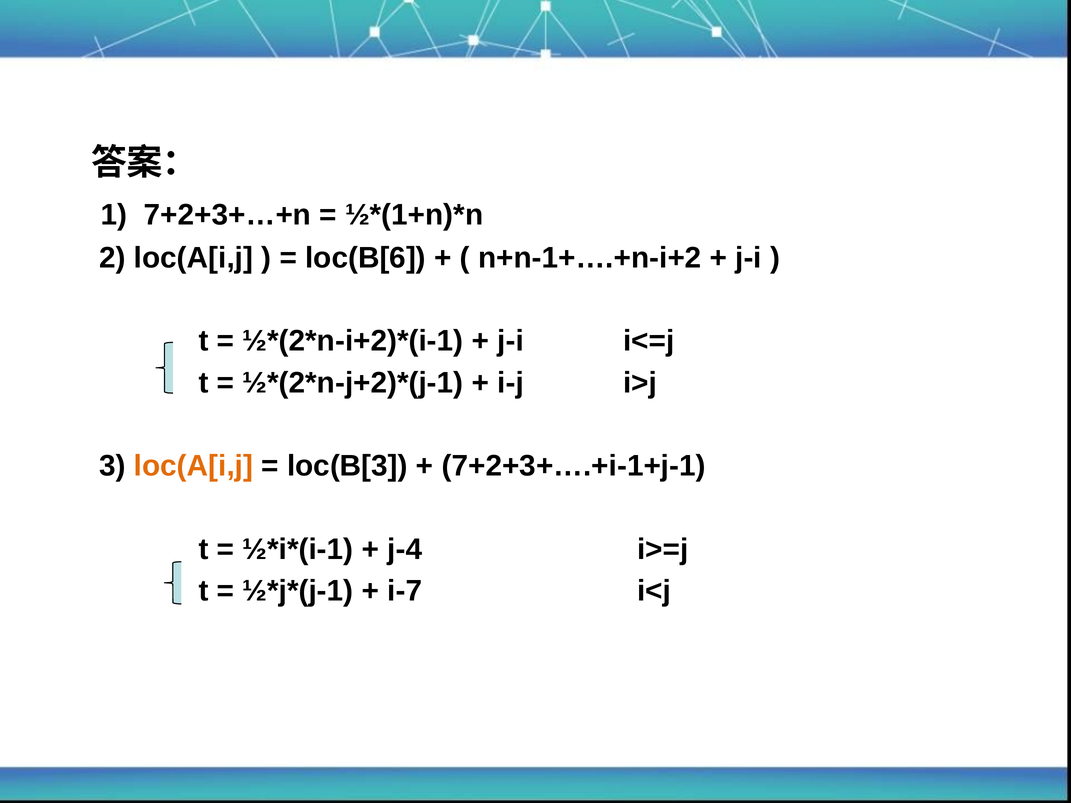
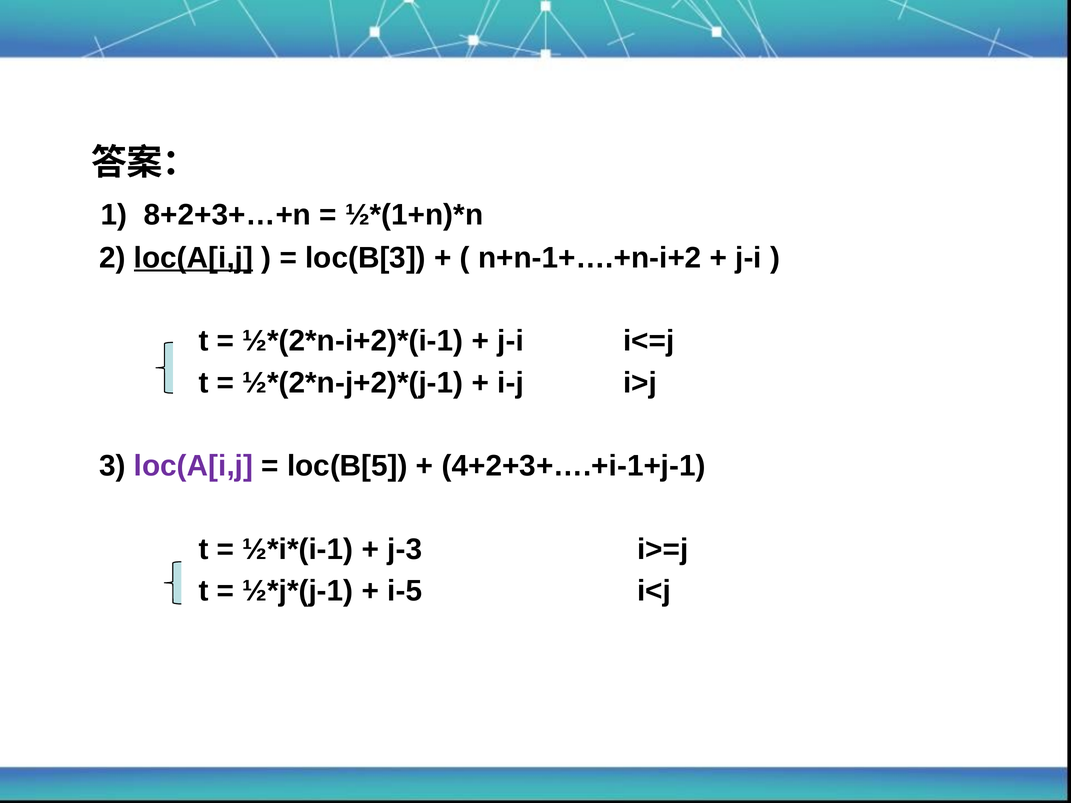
7+2+3+…+n: 7+2+3+…+n -> 8+2+3+…+n
loc(A[i,j at (193, 258) underline: none -> present
loc(B[6: loc(B[6 -> loc(B[3
loc(A[i,j at (193, 466) colour: orange -> purple
loc(B[3: loc(B[3 -> loc(B[5
7+2+3+….+i-1+j-1: 7+2+3+….+i-1+j-1 -> 4+2+3+….+i-1+j-1
j-4: j-4 -> j-3
i-7: i-7 -> i-5
